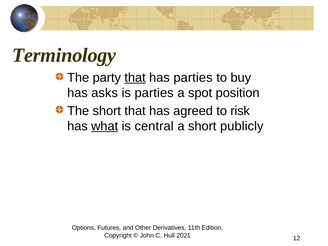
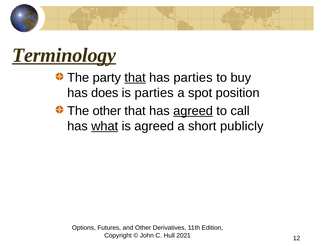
Terminology underline: none -> present
asks: asks -> does
The short: short -> other
agreed at (193, 111) underline: none -> present
risk: risk -> call
is central: central -> agreed
